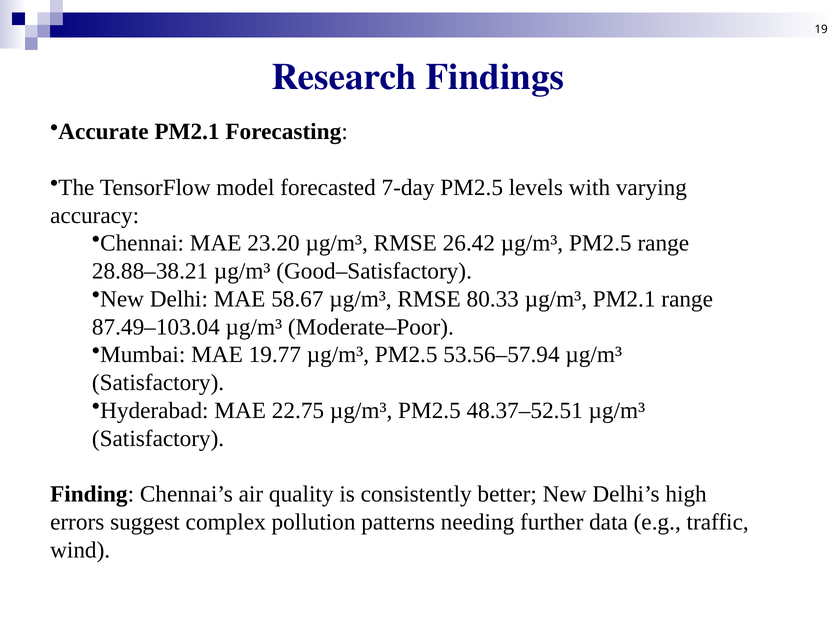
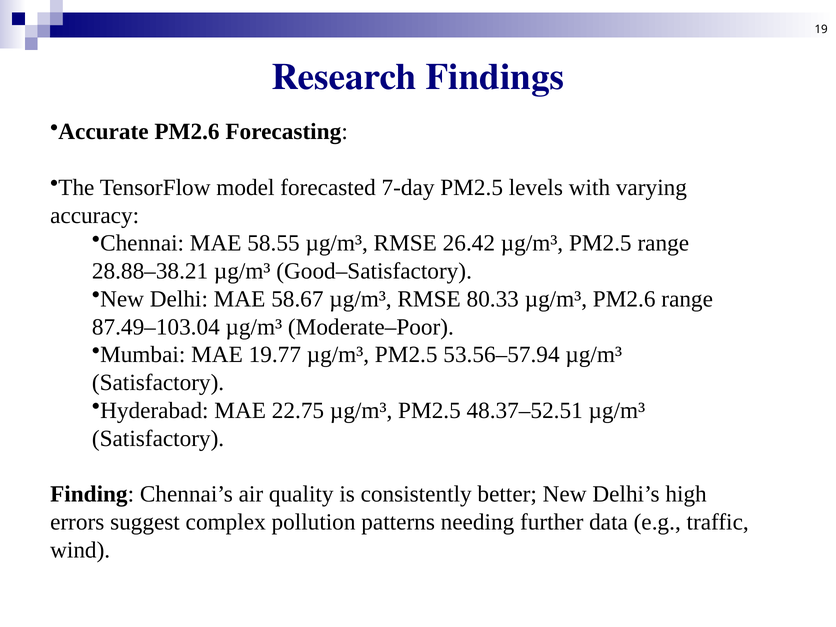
Accurate PM2.1: PM2.1 -> PM2.6
23.20: 23.20 -> 58.55
µg/m³ PM2.1: PM2.1 -> PM2.6
